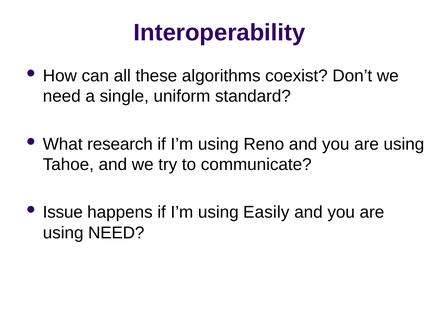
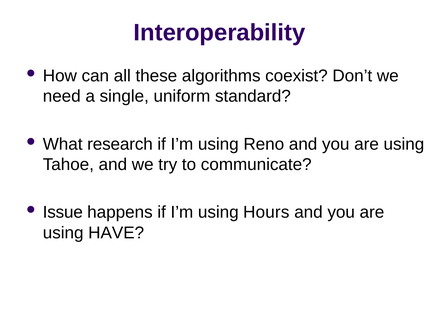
Easily: Easily -> Hours
using NEED: NEED -> HAVE
